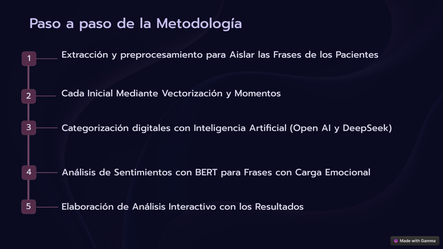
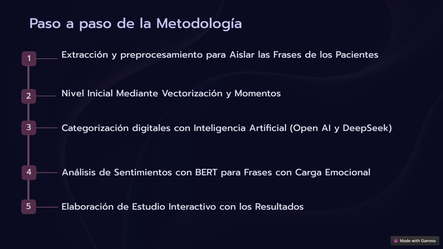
Cada: Cada -> Nivel
de Análisis: Análisis -> Estudio
